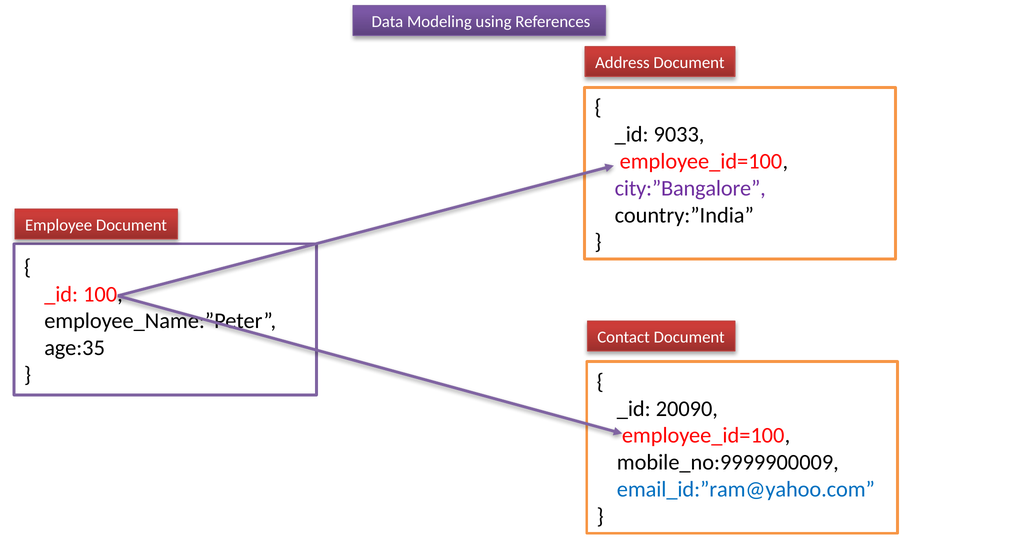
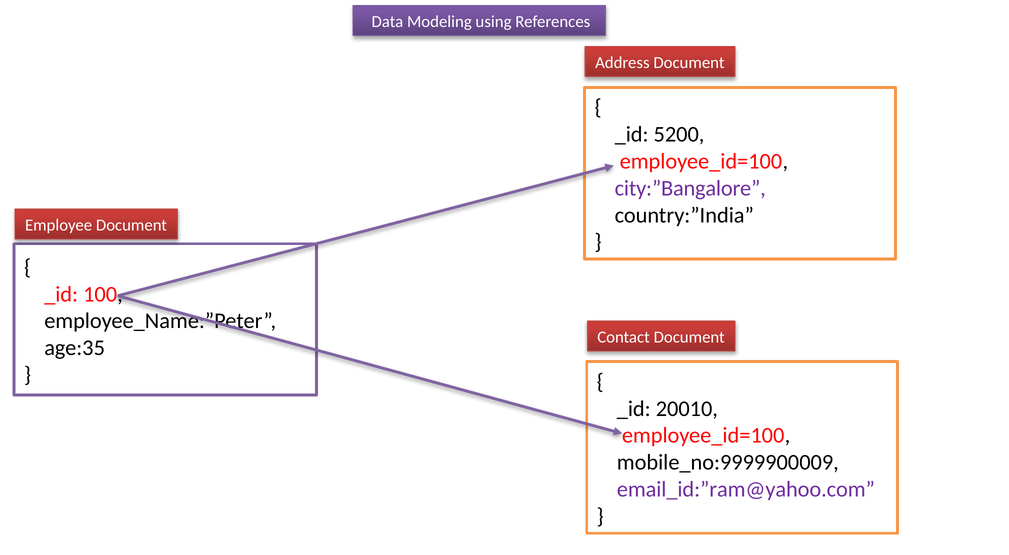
9033: 9033 -> 5200
20090: 20090 -> 20010
email_id:”ram@yahoo.com colour: blue -> purple
